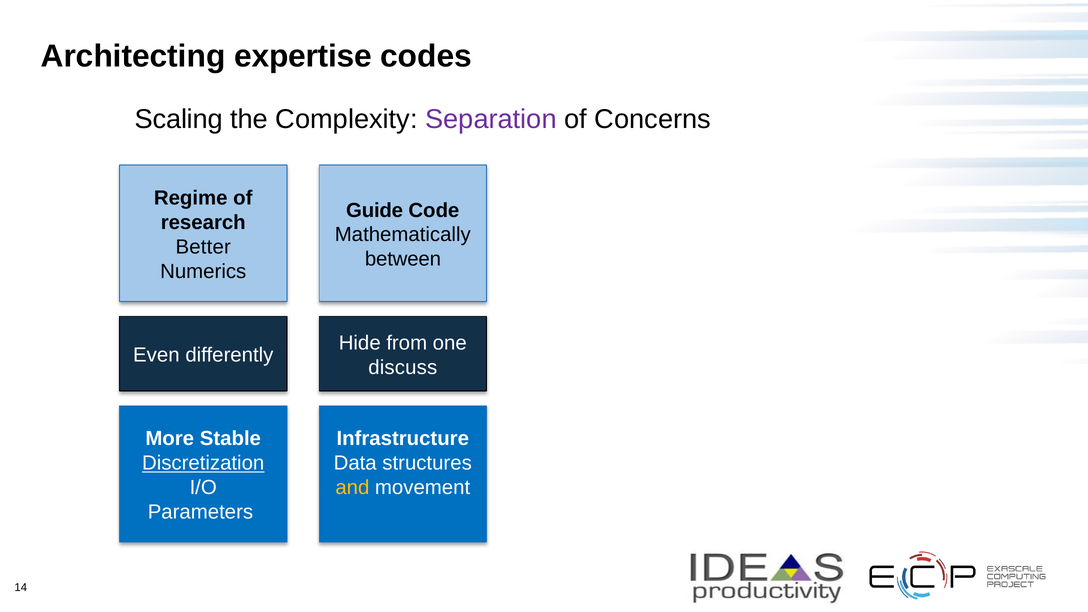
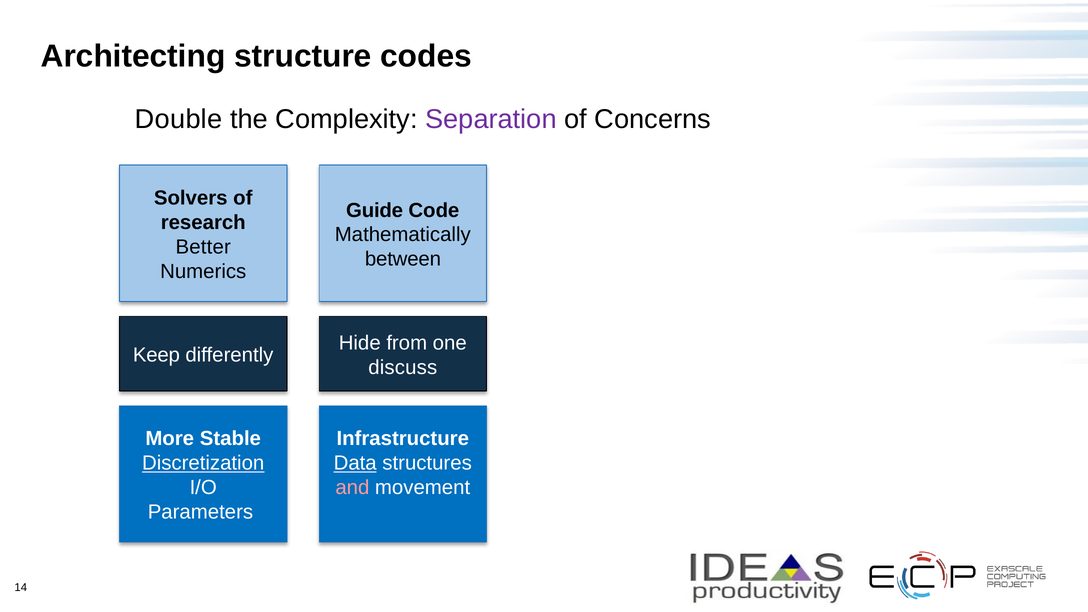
expertise: expertise -> structure
Scaling: Scaling -> Double
Regime: Regime -> Solvers
Even: Even -> Keep
Data underline: none -> present
and colour: yellow -> pink
